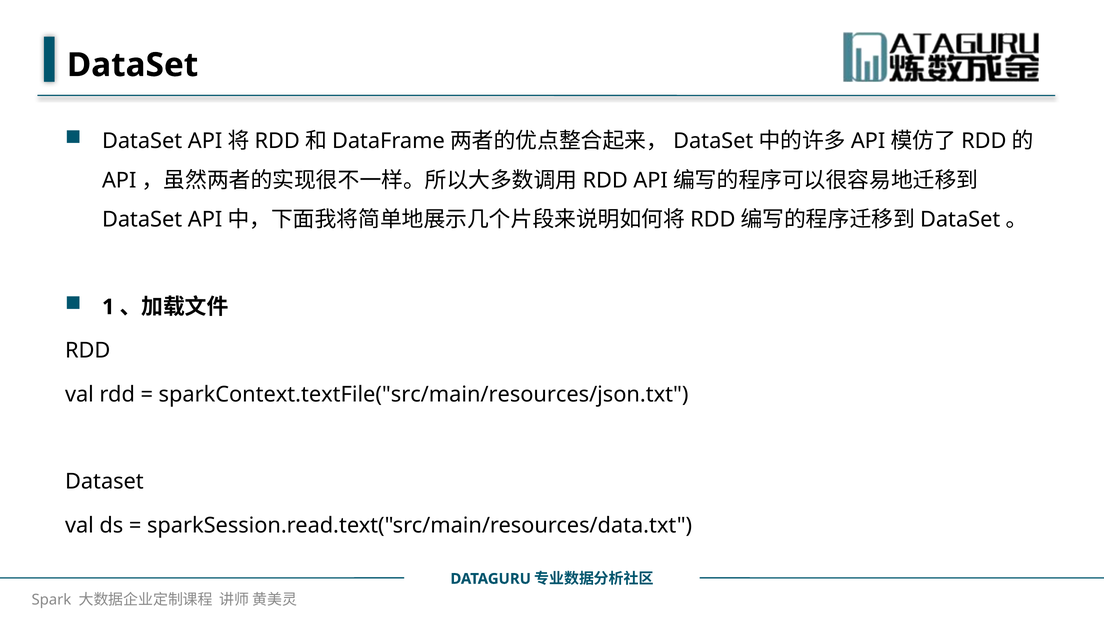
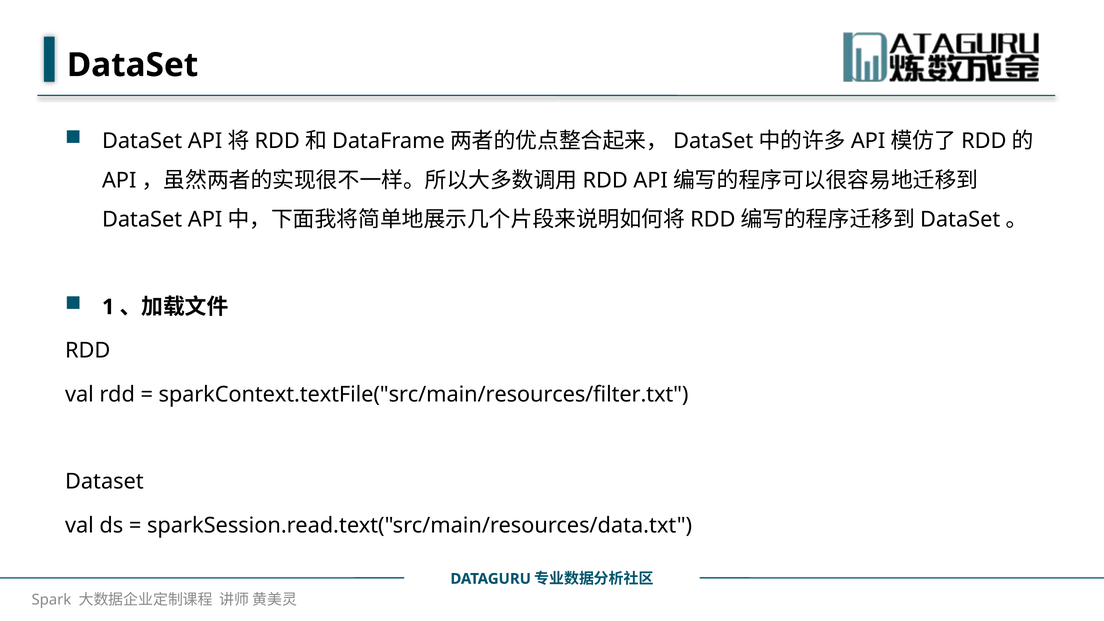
sparkContext.textFile("src/main/resources/json.txt: sparkContext.textFile("src/main/resources/json.txt -> sparkContext.textFile("src/main/resources/filter.txt
